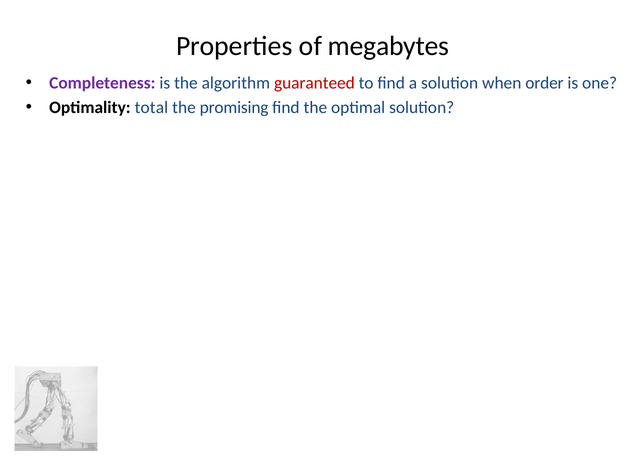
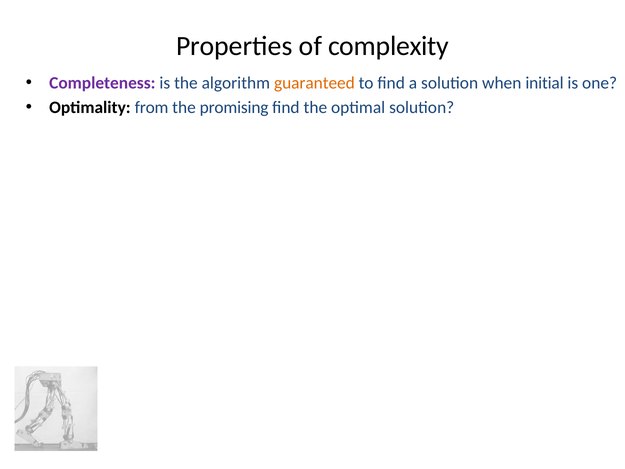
megabytes: megabytes -> complexity
guaranteed colour: red -> orange
order: order -> initial
total: total -> from
